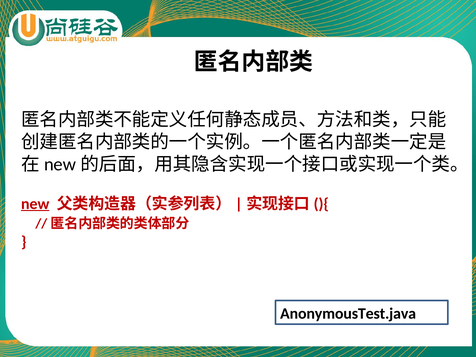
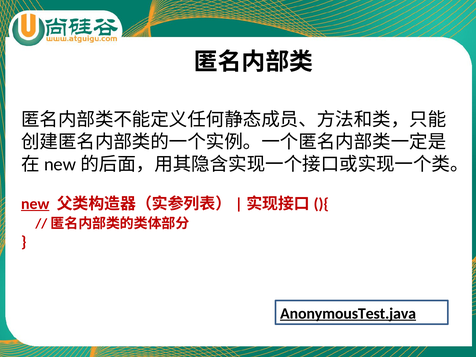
AnonymousTest.java underline: none -> present
